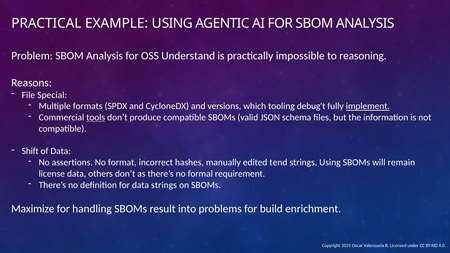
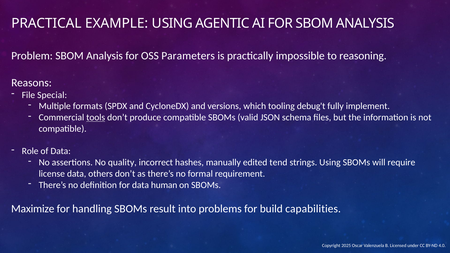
Understand: Understand -> Parameters
implement underline: present -> none
Shift: Shift -> Role
format: format -> quality
remain: remain -> require
data strings: strings -> human
enrichment: enrichment -> capabilities
